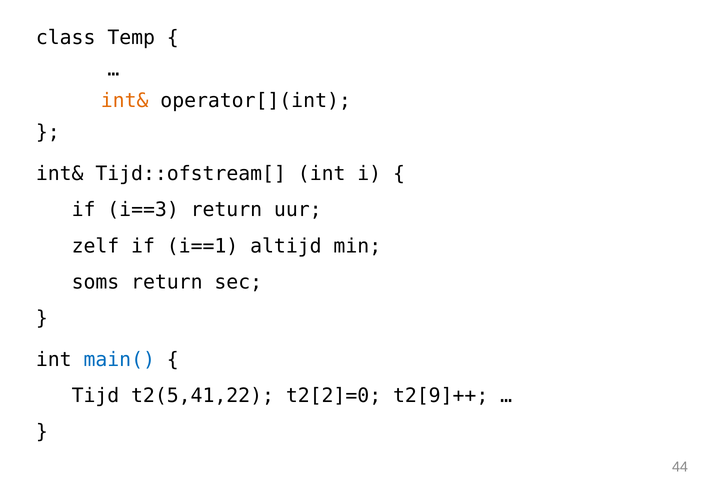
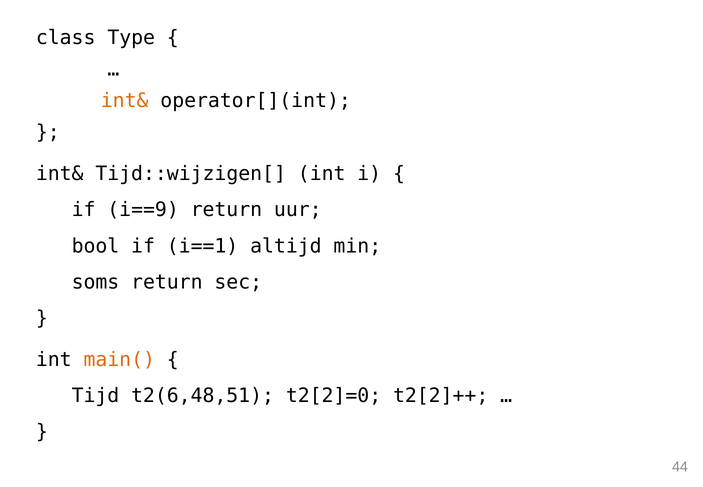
Temp: Temp -> Type
Tijd::ofstream[: Tijd::ofstream[ -> Tijd::wijzigen[
i==3: i==3 -> i==9
zelf: zelf -> bool
main( colour: blue -> orange
t2(5,41,22: t2(5,41,22 -> t2(6,48,51
t2[9]++: t2[9]++ -> t2[2]++
